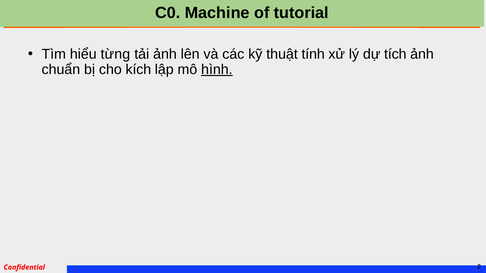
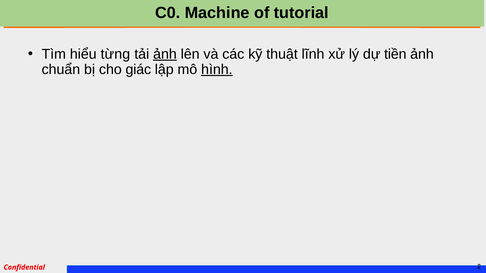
ảnh at (165, 54) underline: none -> present
tính: tính -> lĩnh
tích: tích -> tiền
kích: kích -> giác
